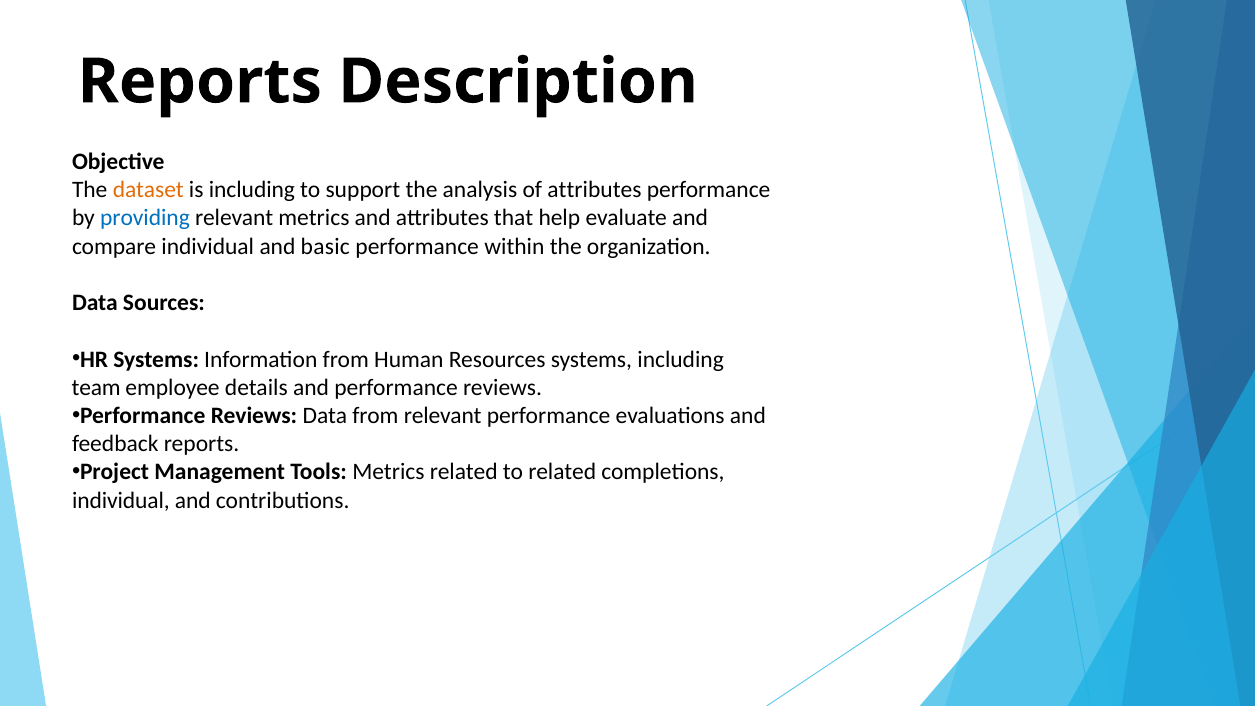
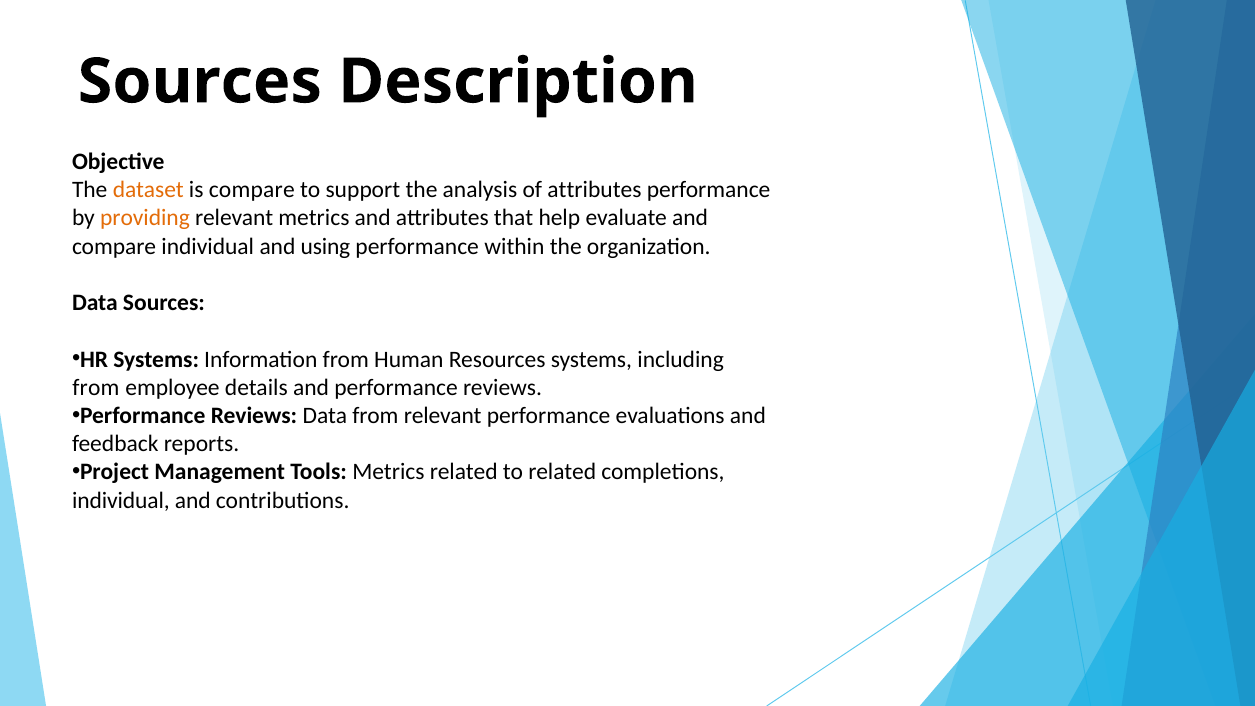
Reports at (200, 82): Reports -> Sources
is including: including -> compare
providing colour: blue -> orange
basic: basic -> using
team at (96, 387): team -> from
